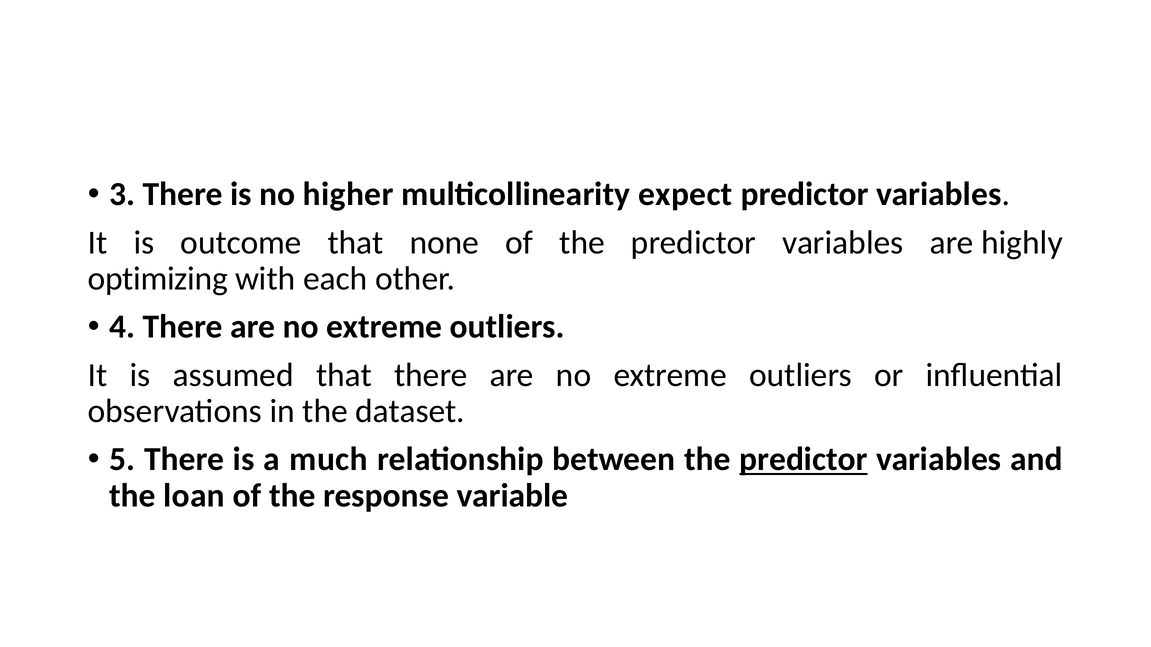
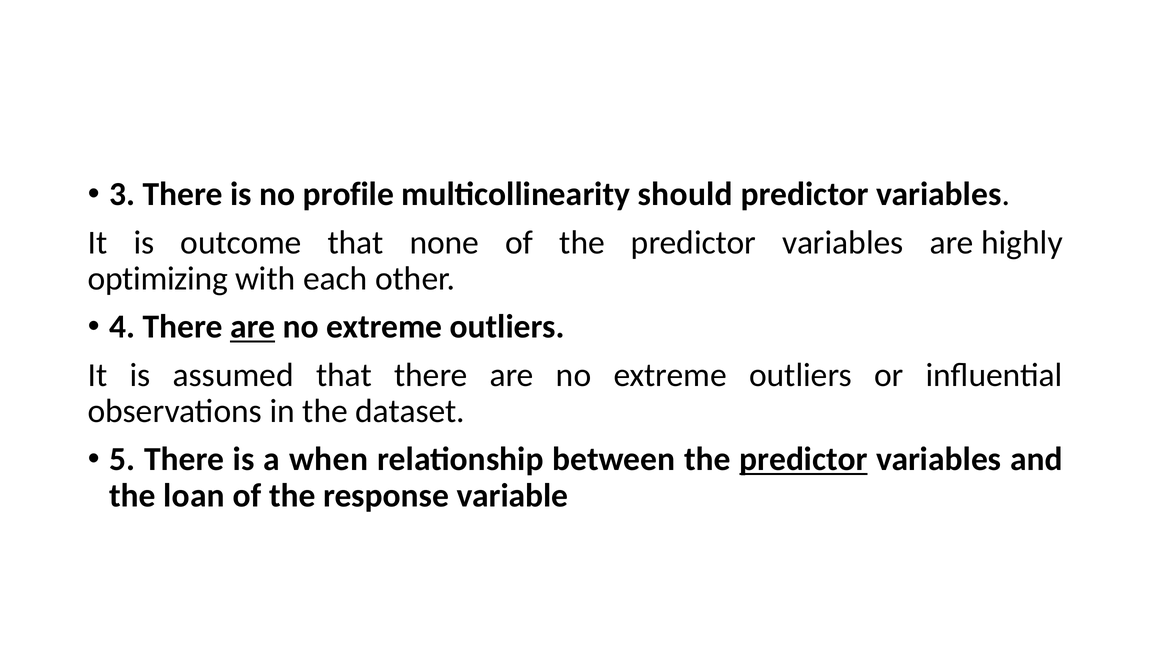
higher: higher -> profile
expect: expect -> should
are at (253, 327) underline: none -> present
much: much -> when
